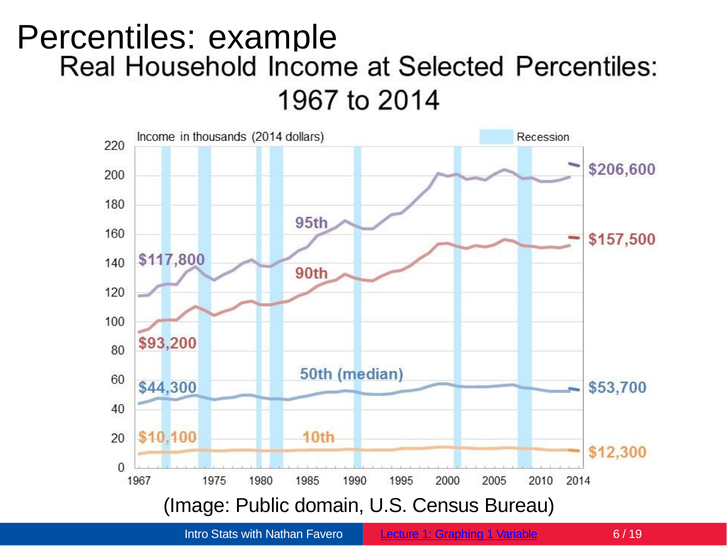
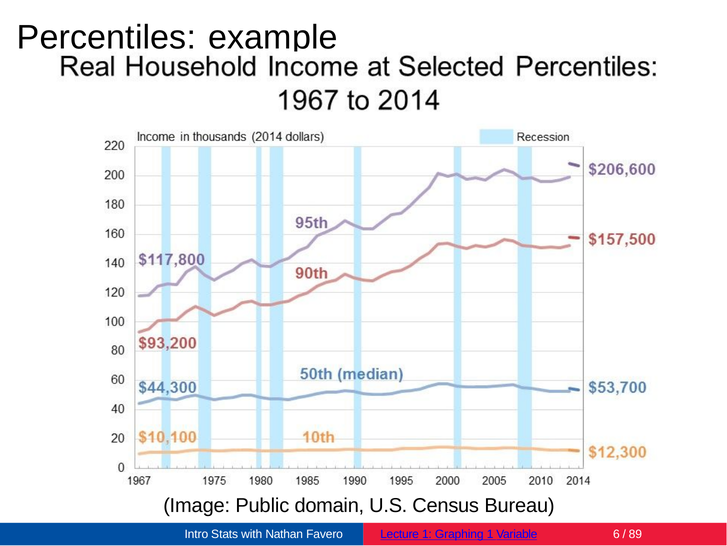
19: 19 -> 89
